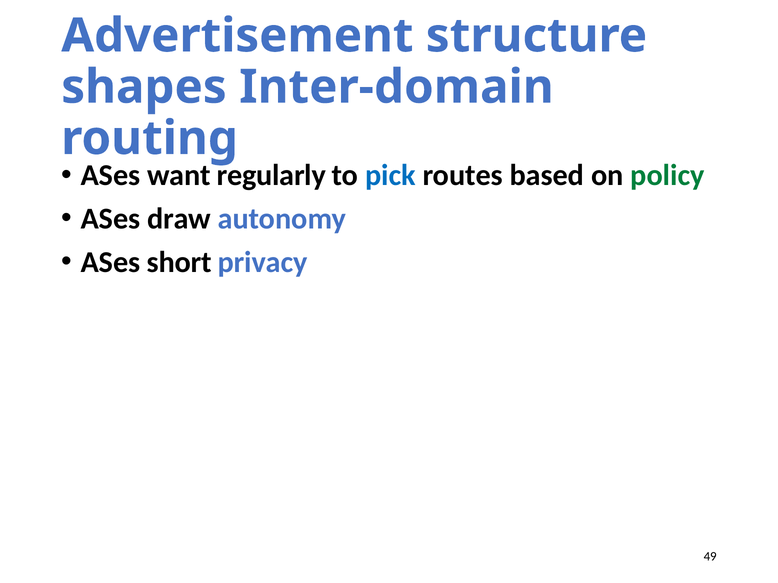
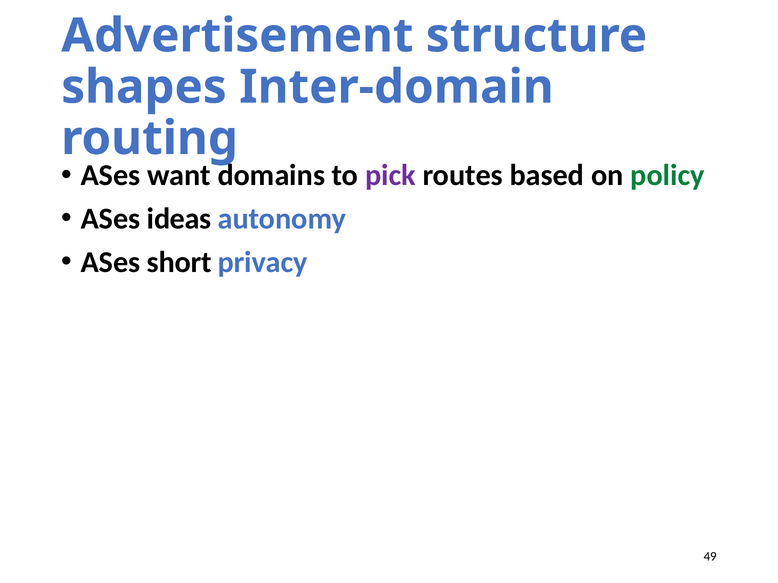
regularly: regularly -> domains
pick colour: blue -> purple
draw: draw -> ideas
